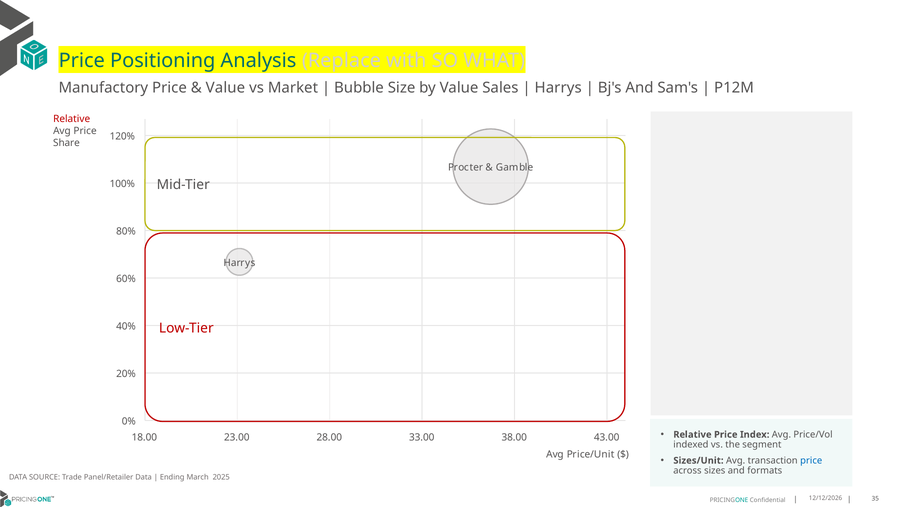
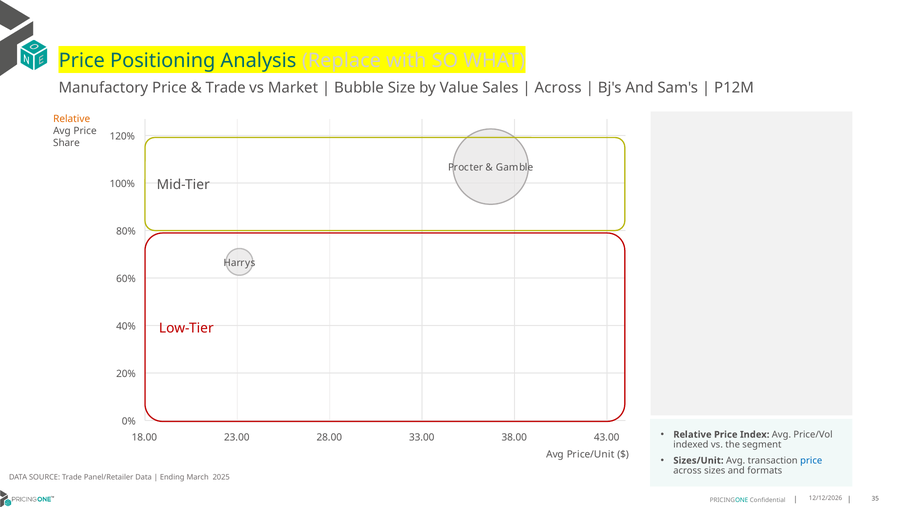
Value at (225, 88): Value -> Trade
Harrys at (558, 88): Harrys -> Across
Relative at (72, 119) colour: red -> orange
